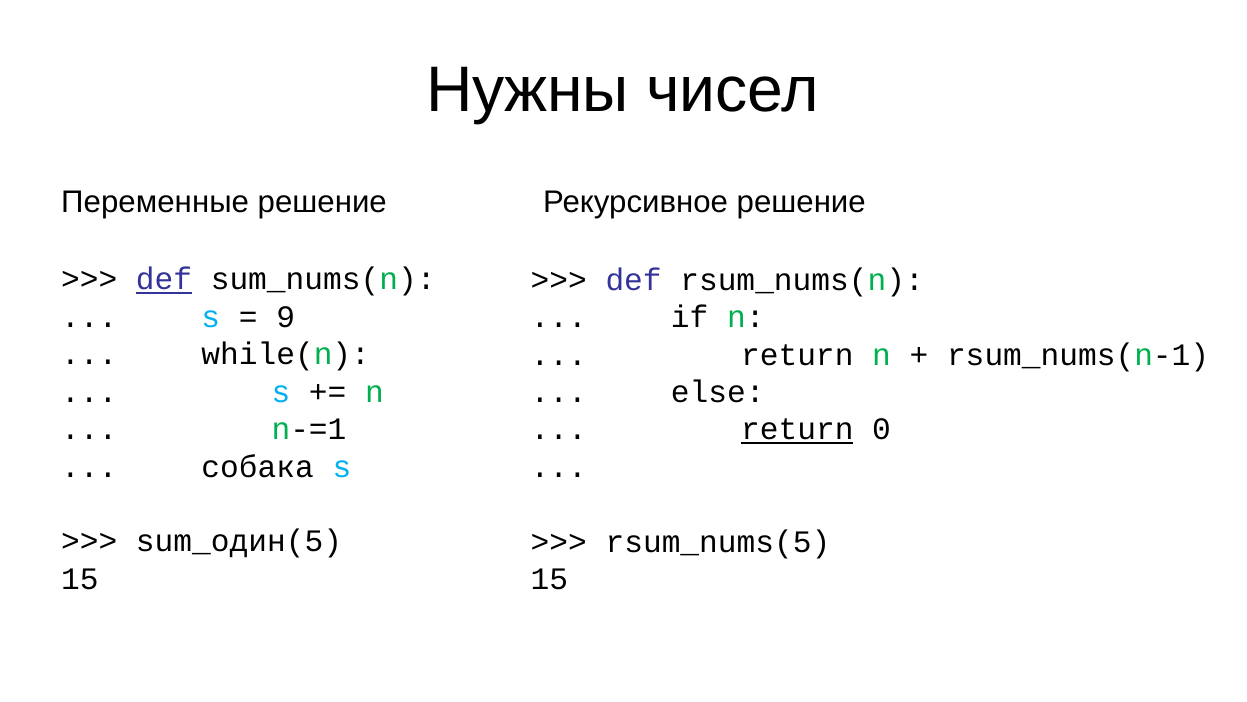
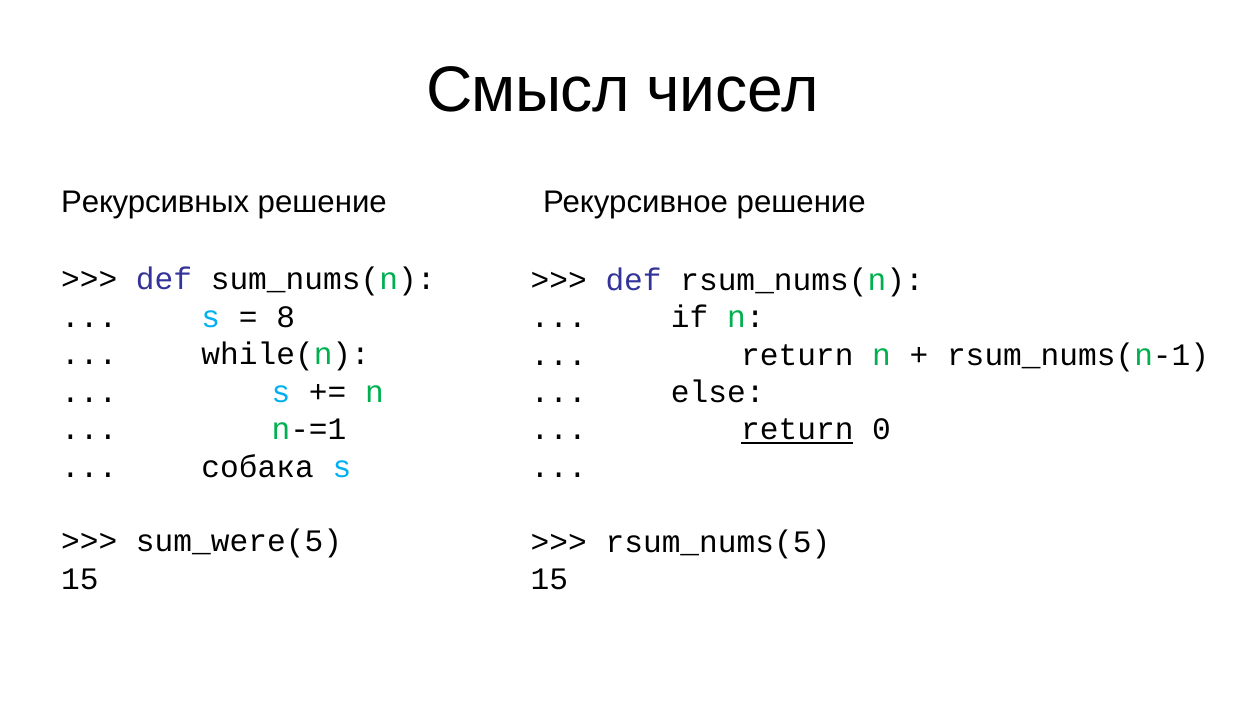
Нужны: Нужны -> Смысл
Переменные: Переменные -> Рекурсивных
def at (164, 279) underline: present -> none
9: 9 -> 8
sum_один(5: sum_один(5 -> sum_were(5
